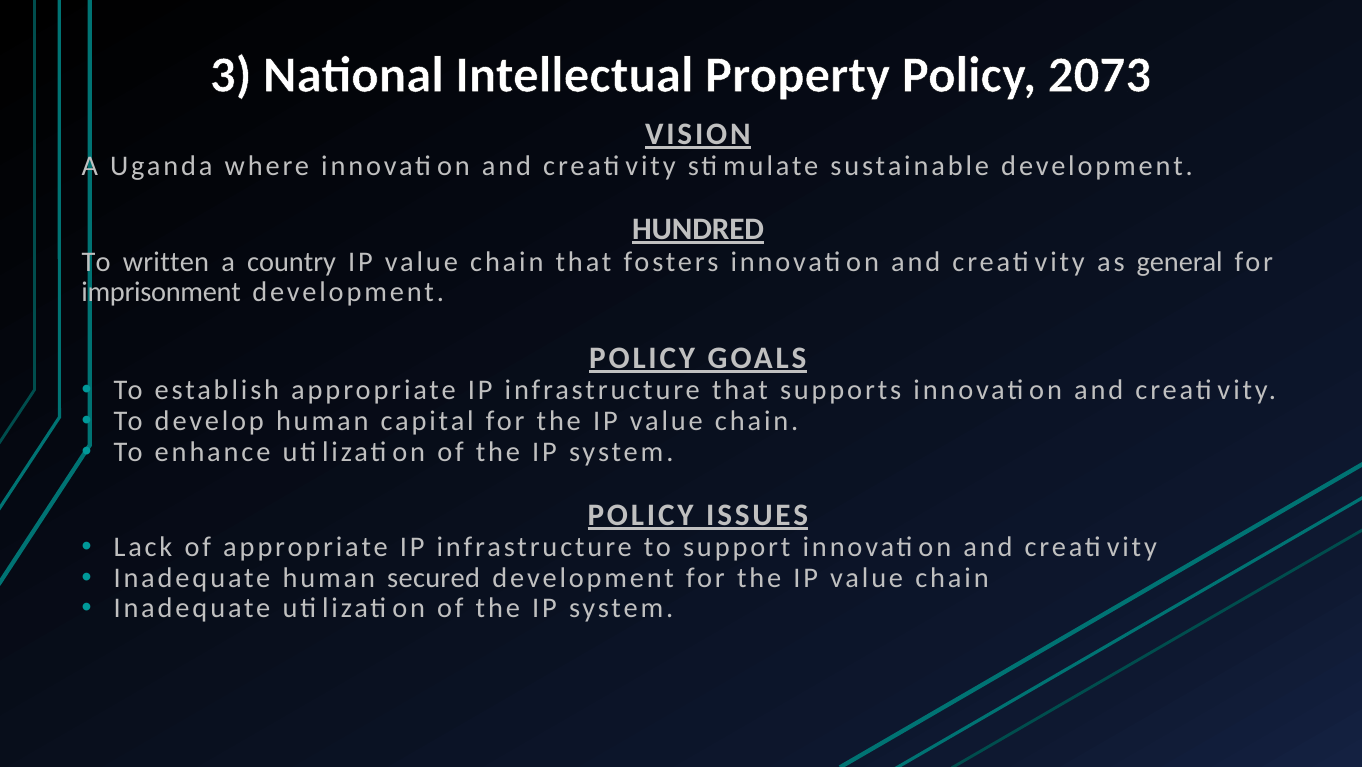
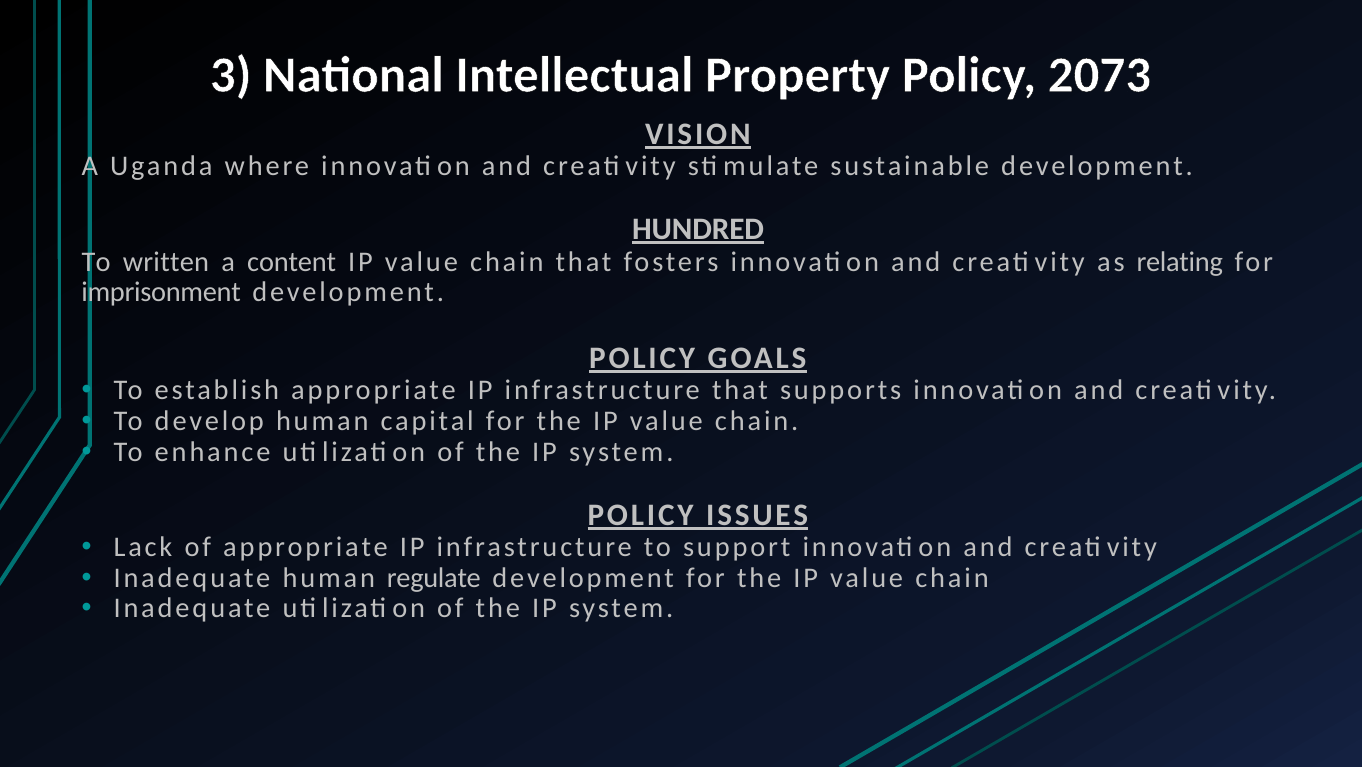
country: country -> content
general: general -> relating
secured: secured -> regulate
